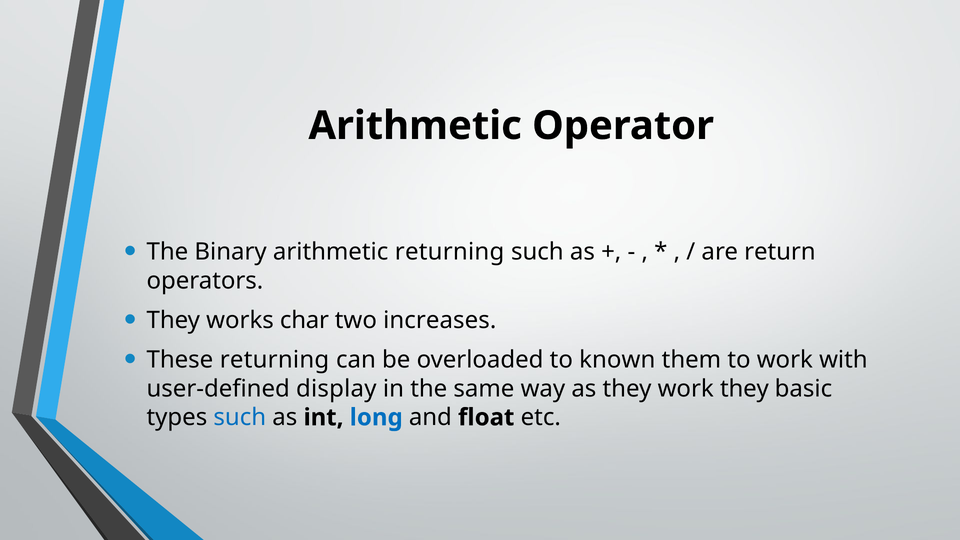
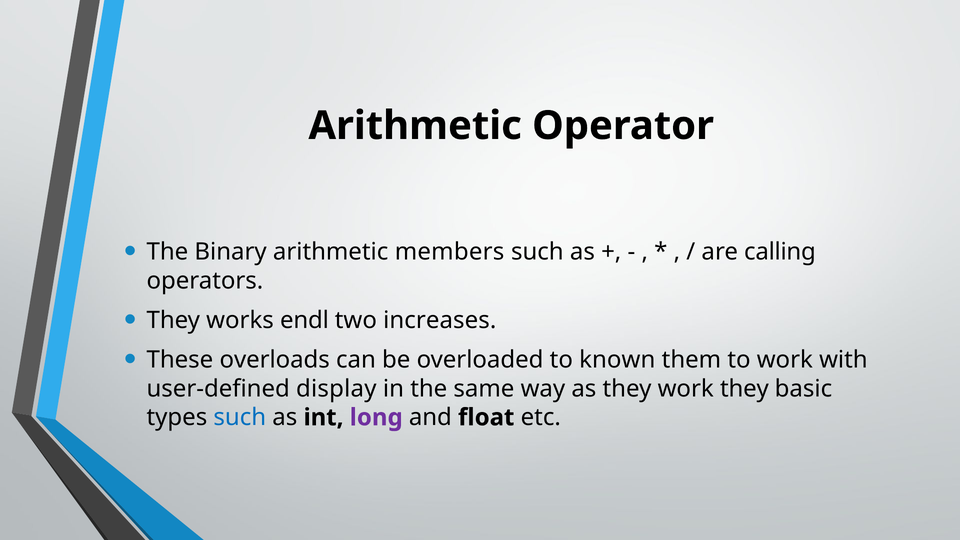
arithmetic returning: returning -> members
return: return -> calling
char: char -> endl
These returning: returning -> overloads
long colour: blue -> purple
